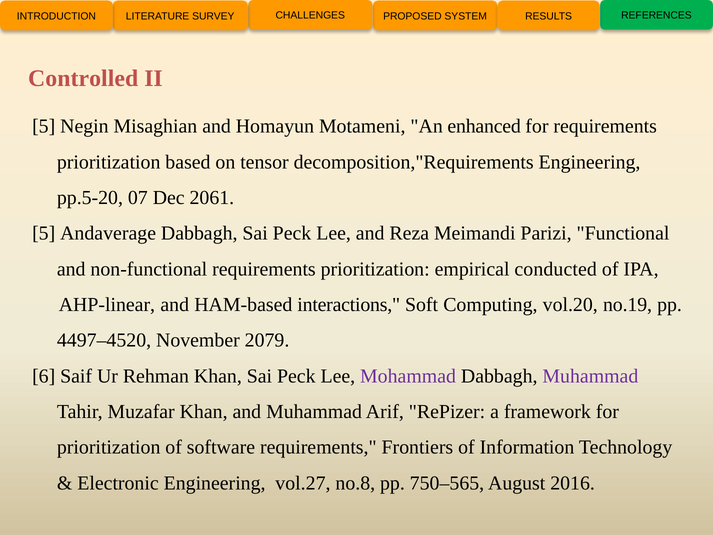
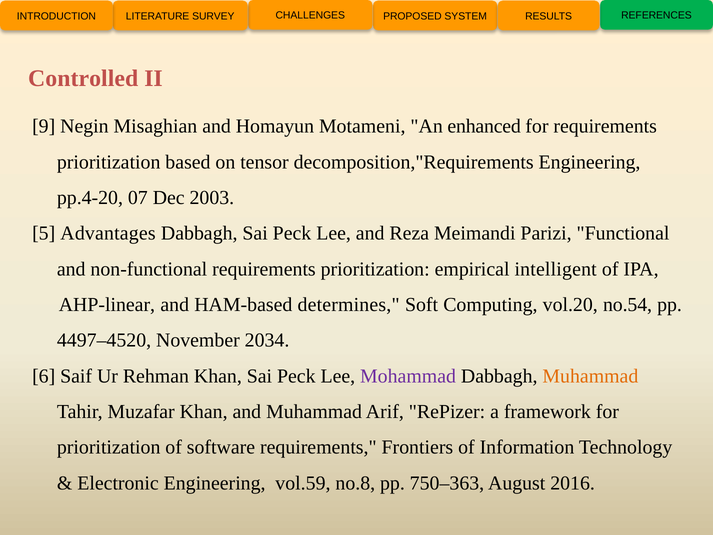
5 at (44, 126): 5 -> 9
pp.5-20: pp.5-20 -> pp.4-20
2061: 2061 -> 2003
Andaverage: Andaverage -> Advantages
conducted: conducted -> intelligent
interactions: interactions -> determines
no.19: no.19 -> no.54
2079: 2079 -> 2034
Muhammad at (590, 376) colour: purple -> orange
vol.27: vol.27 -> vol.59
750–565: 750–565 -> 750–363
